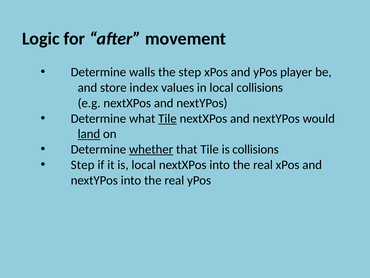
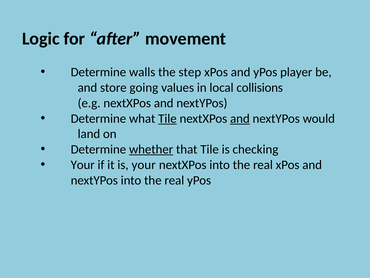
index: index -> going
and at (240, 118) underline: none -> present
land underline: present -> none
is collisions: collisions -> checking
Step at (83, 165): Step -> Your
is local: local -> your
